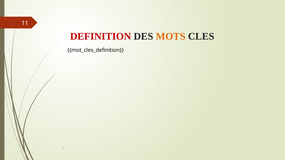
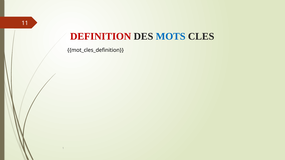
MOTS colour: orange -> blue
